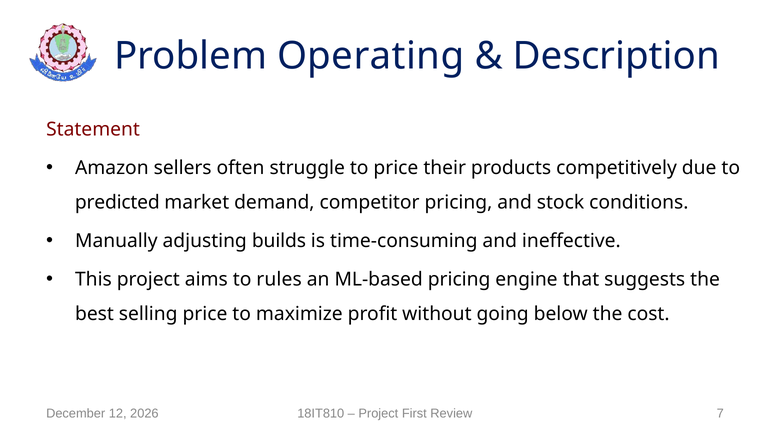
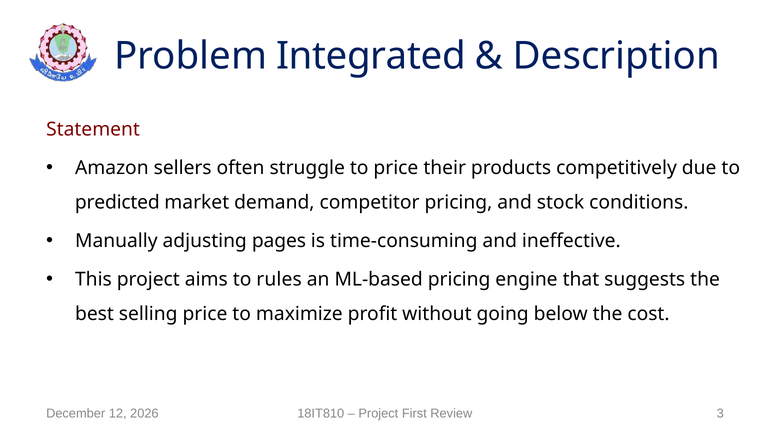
Operating: Operating -> Integrated
builds: builds -> pages
7: 7 -> 3
